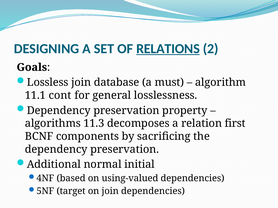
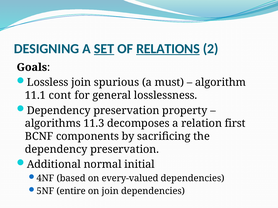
SET underline: none -> present
database: database -> spurious
using-valued: using-valued -> every-valued
target: target -> entire
